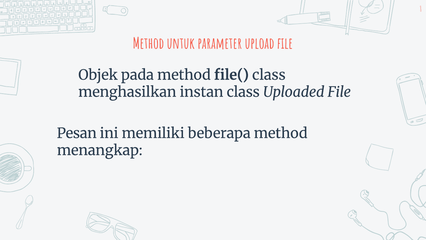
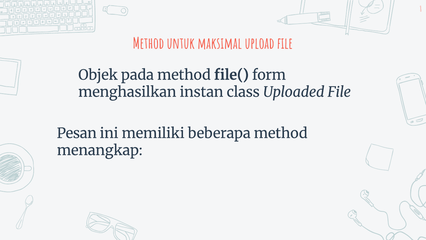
parameter: parameter -> maksimal
file( class: class -> form
